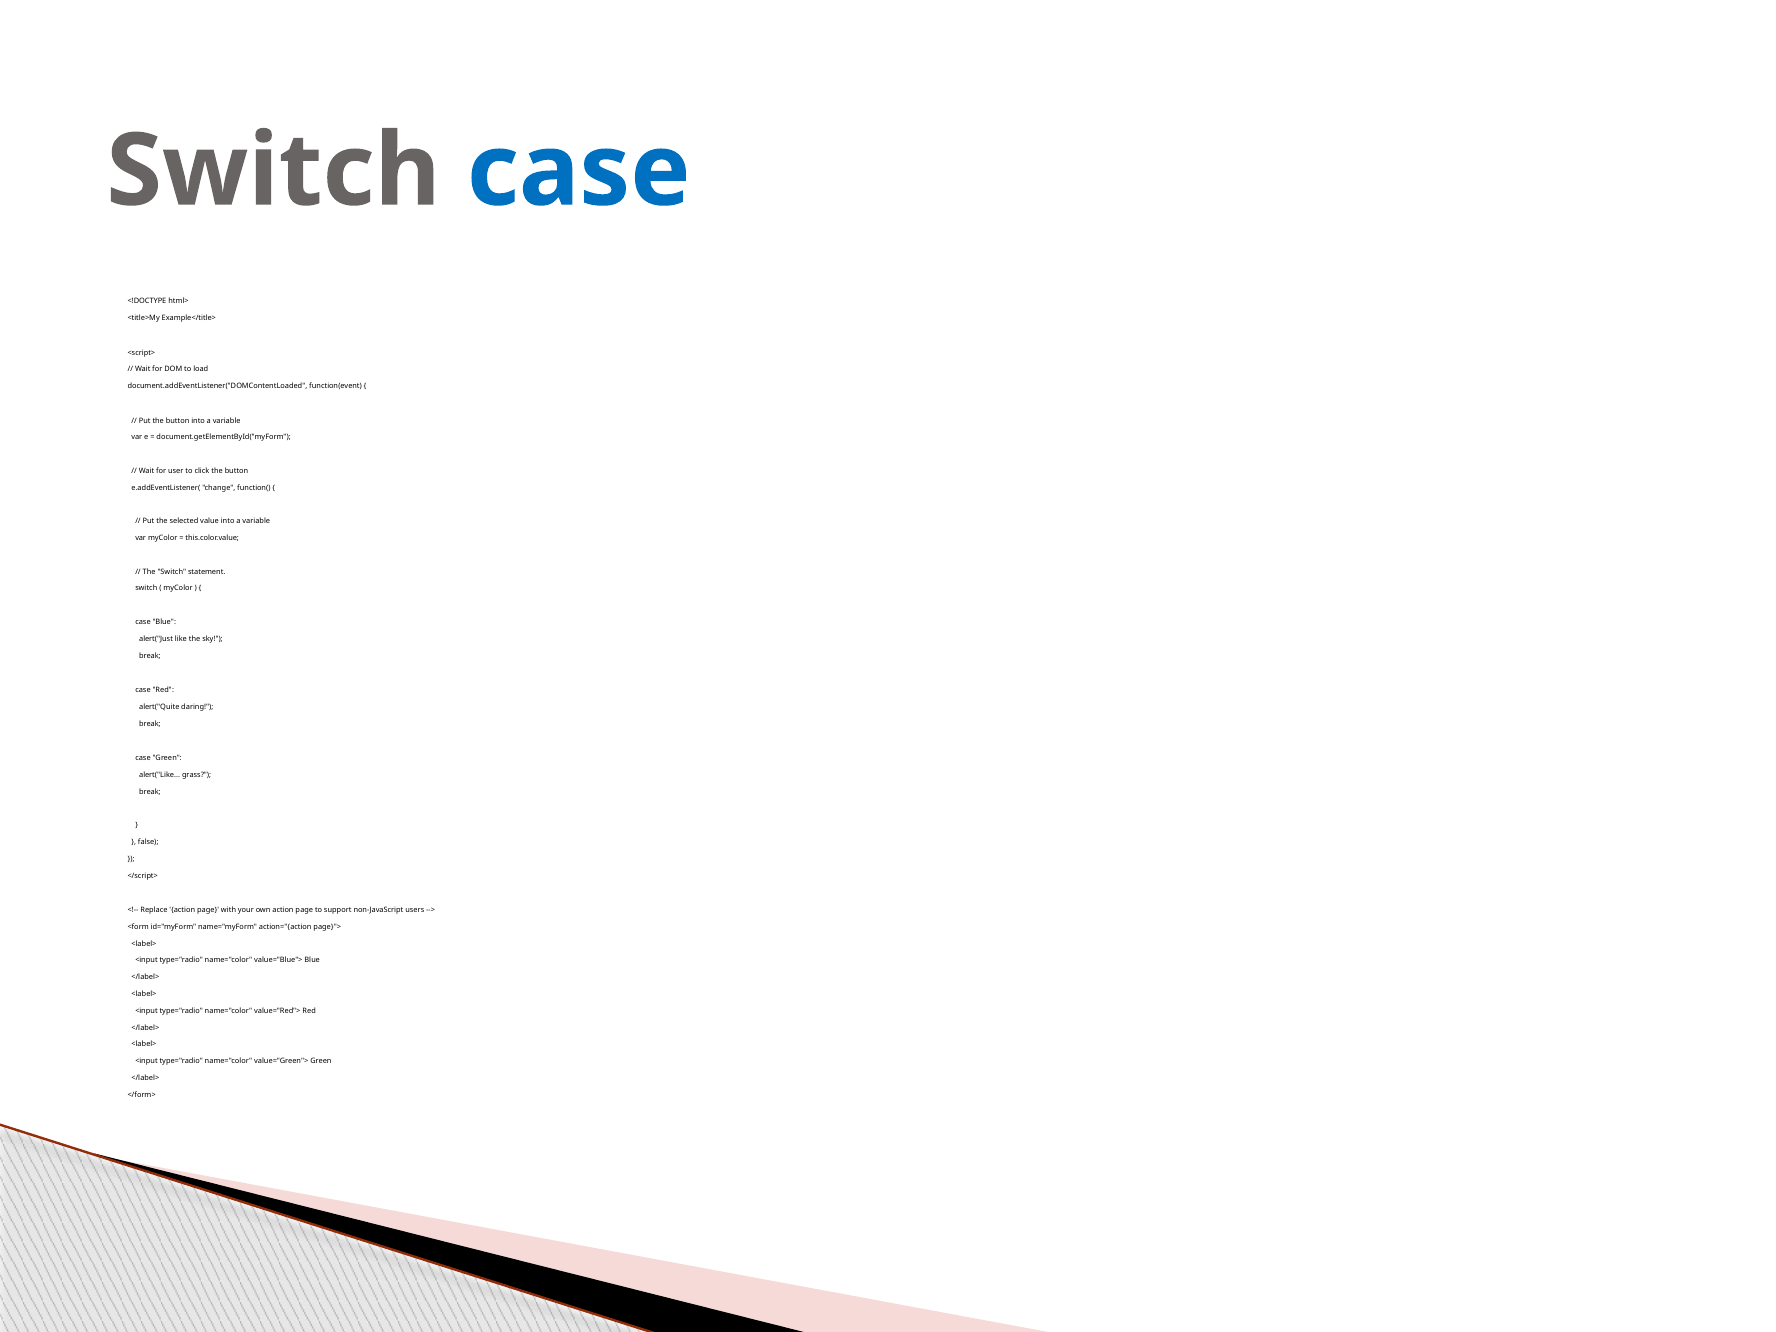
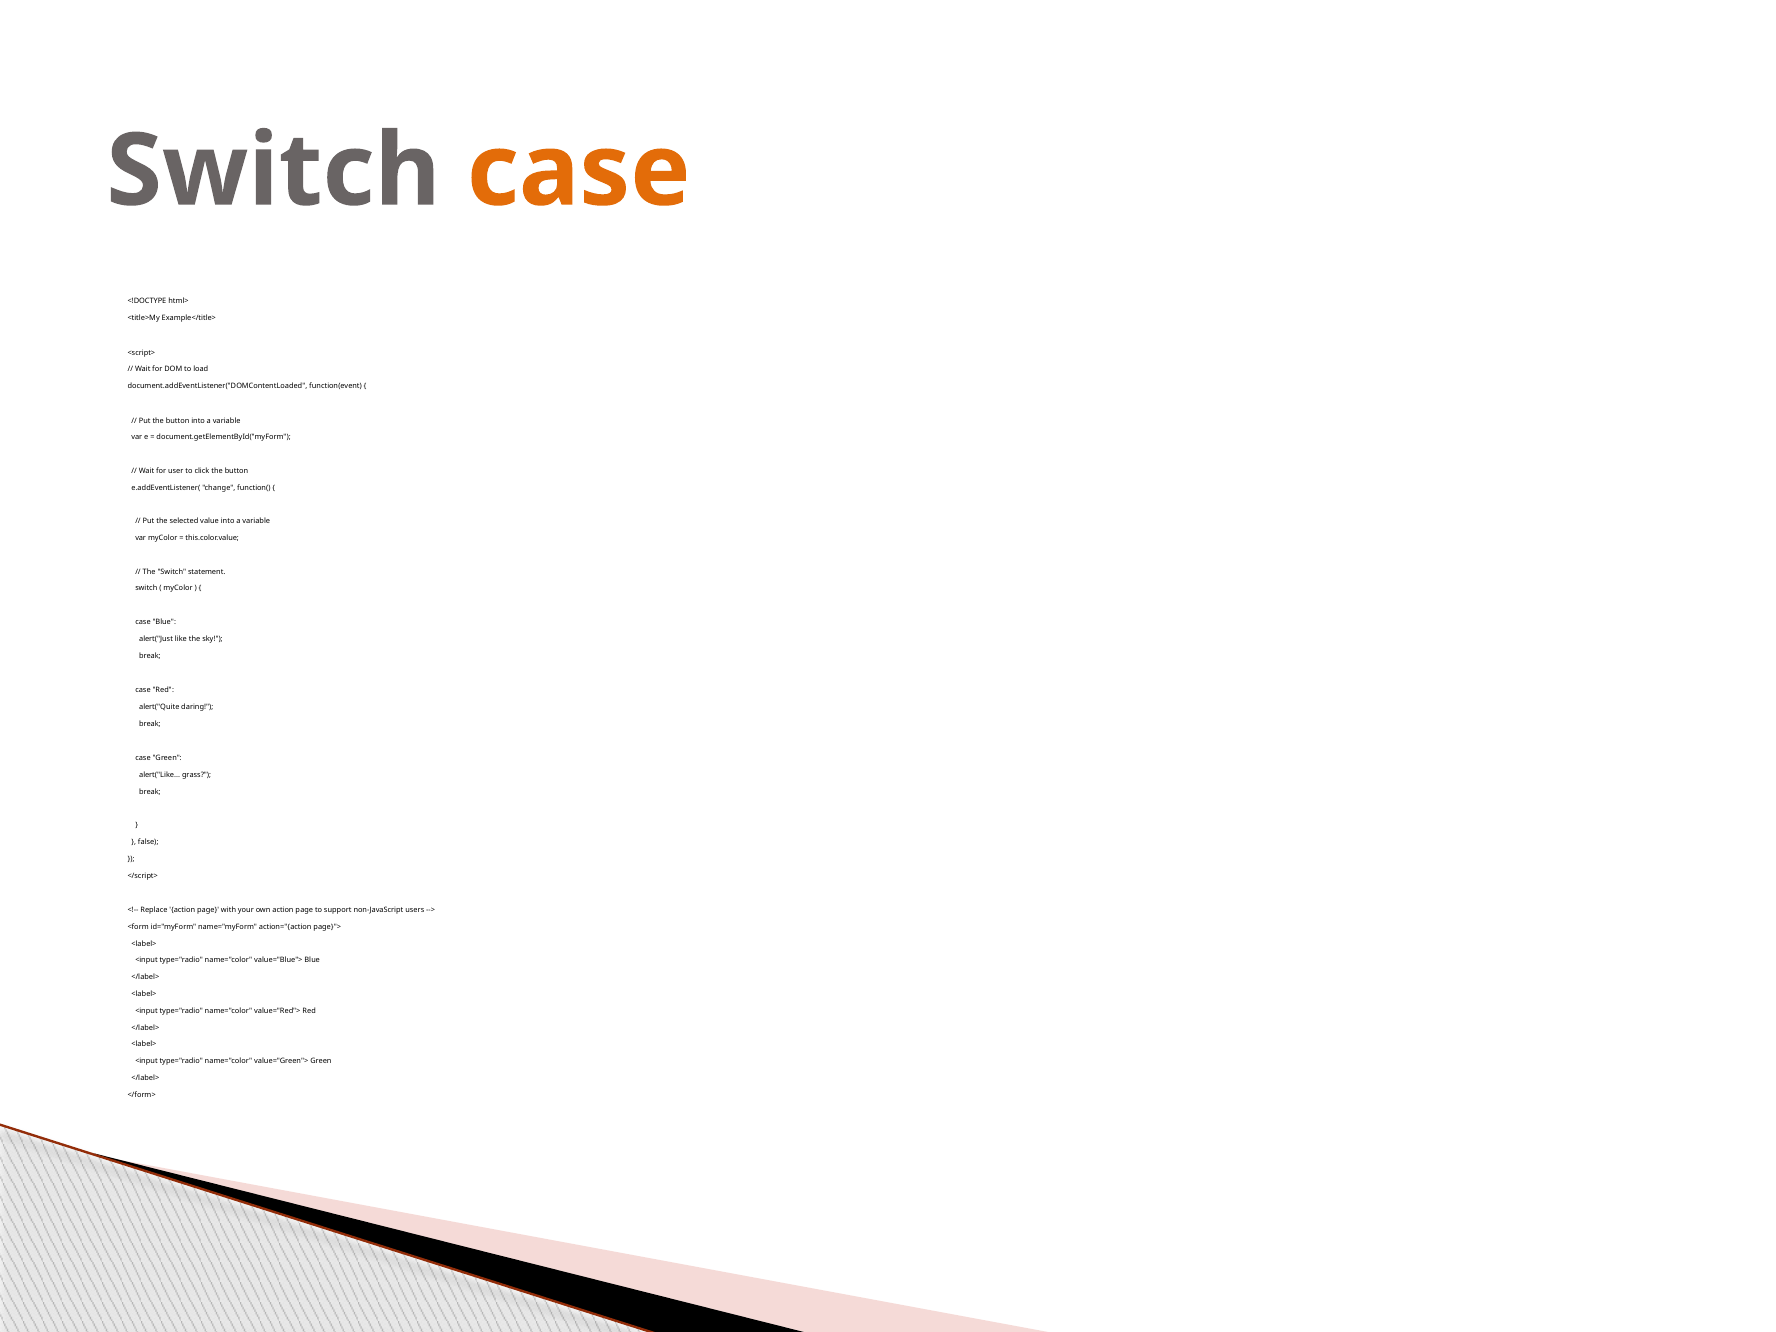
case at (579, 171) colour: blue -> orange
